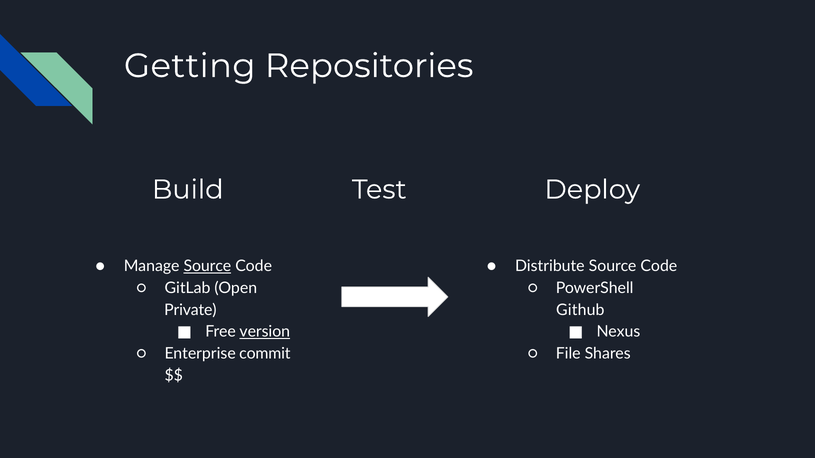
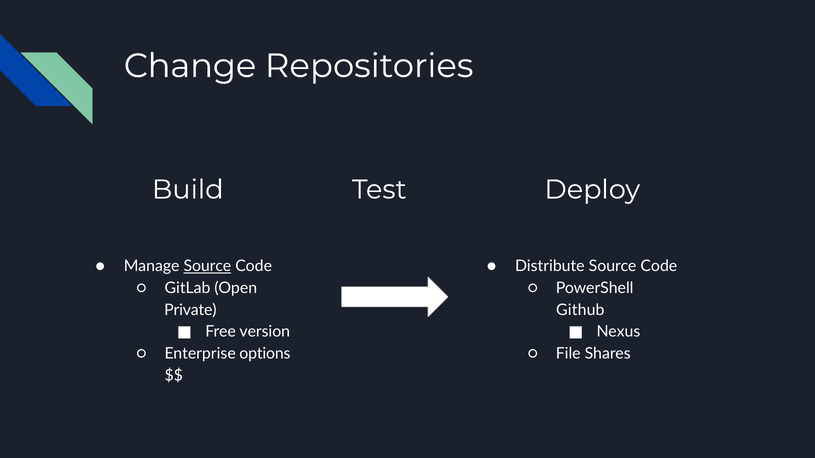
Getting: Getting -> Change
version underline: present -> none
commit: commit -> options
